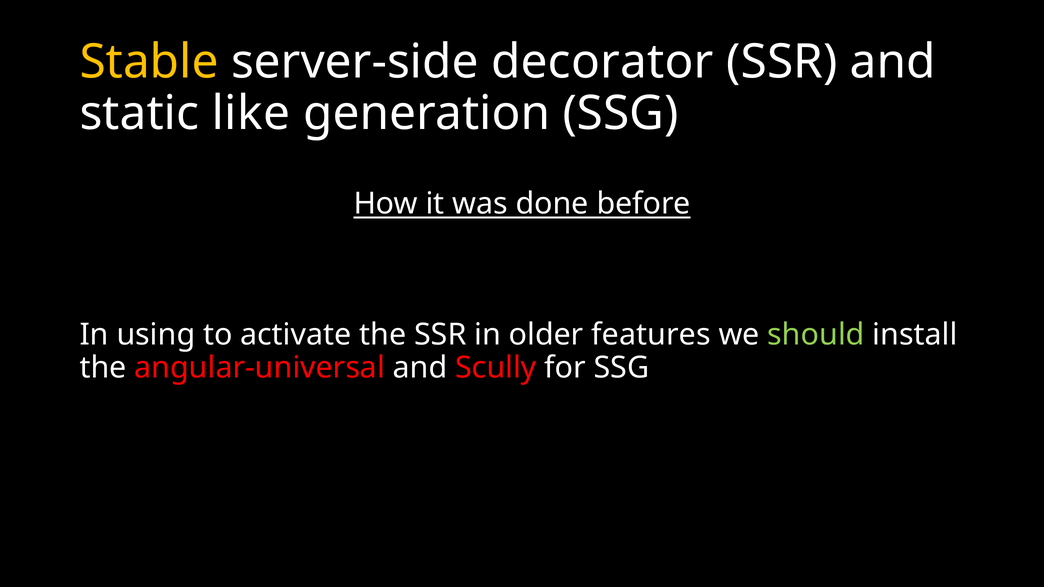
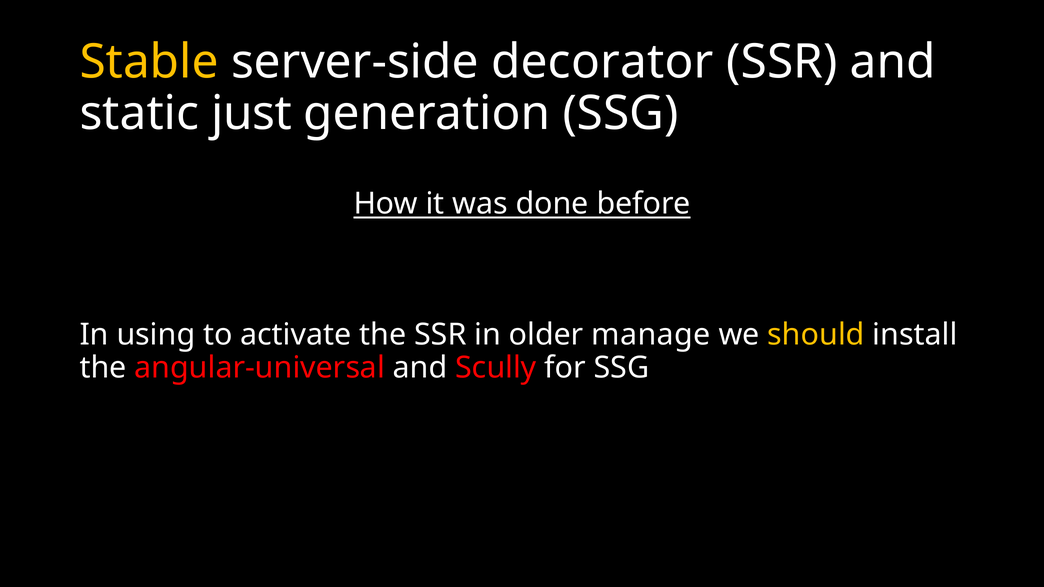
like: like -> just
features: features -> manage
should colour: light green -> yellow
